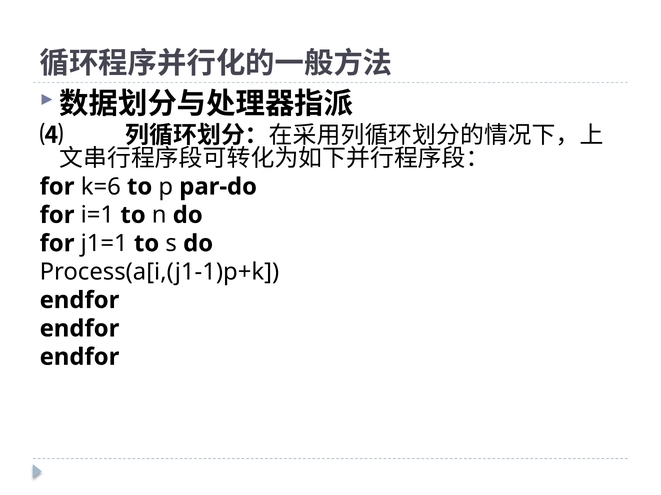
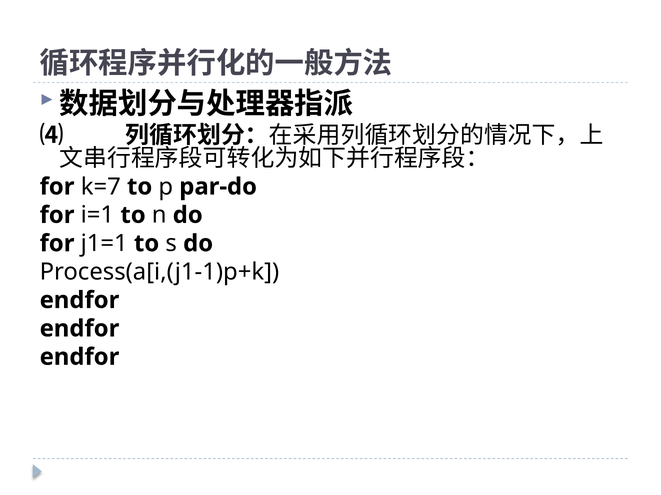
k=6: k=6 -> k=7
